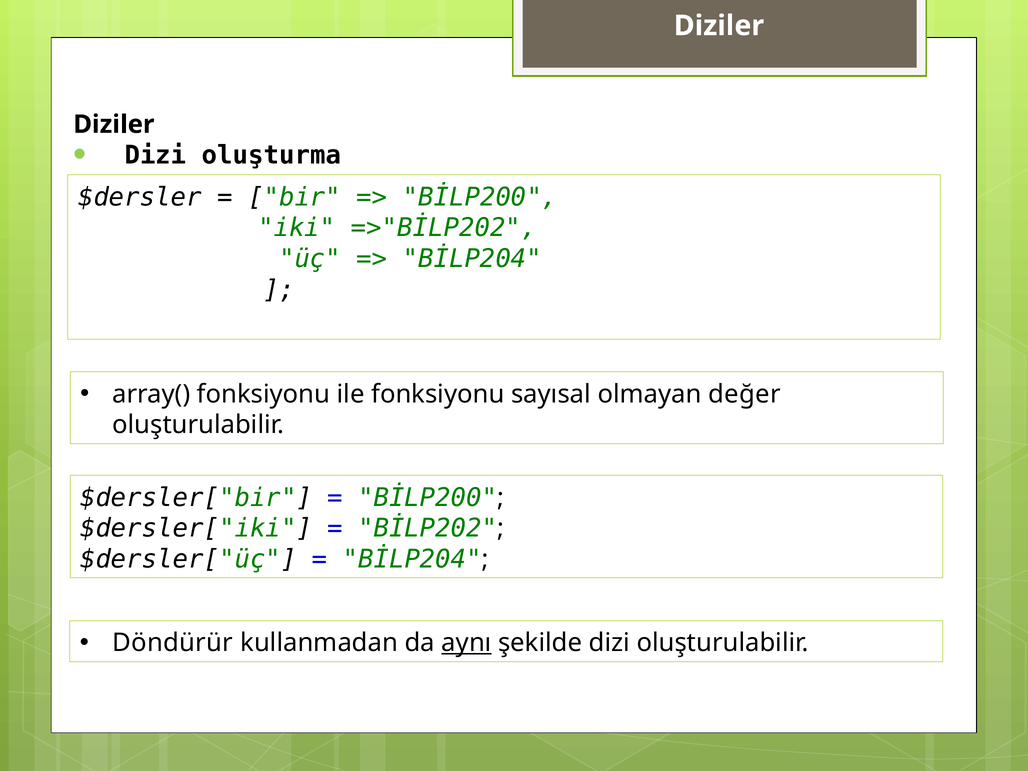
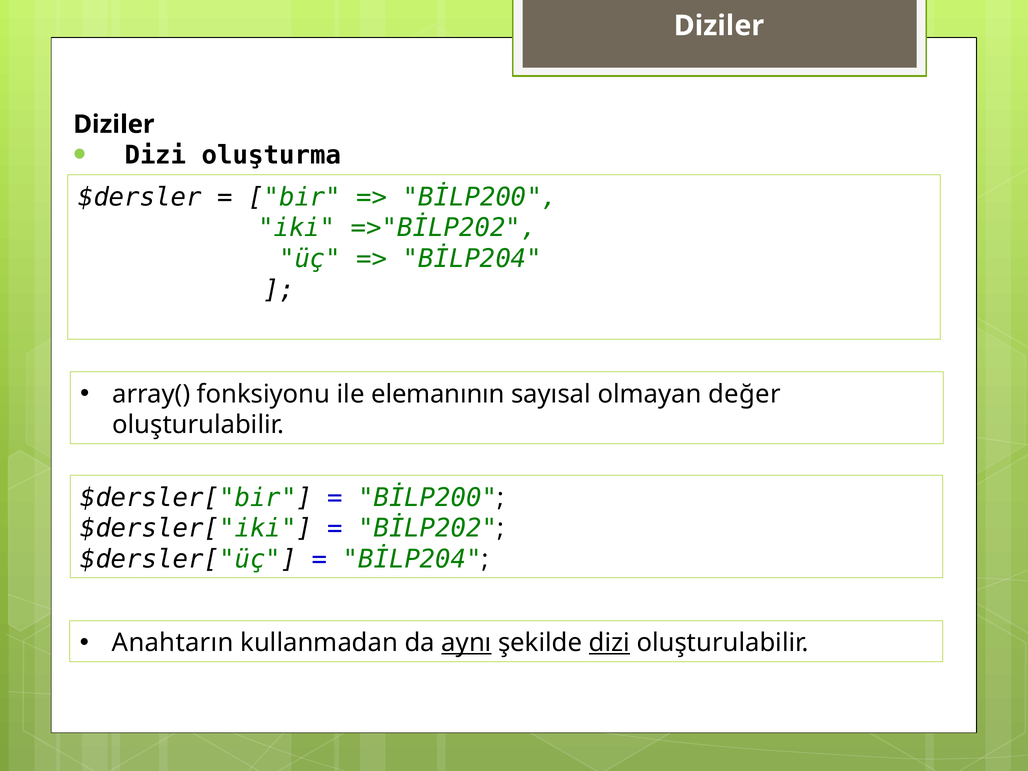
ile fonksiyonu: fonksiyonu -> elemanının
Döndürür: Döndürür -> Anahtarın
dizi at (609, 643) underline: none -> present
